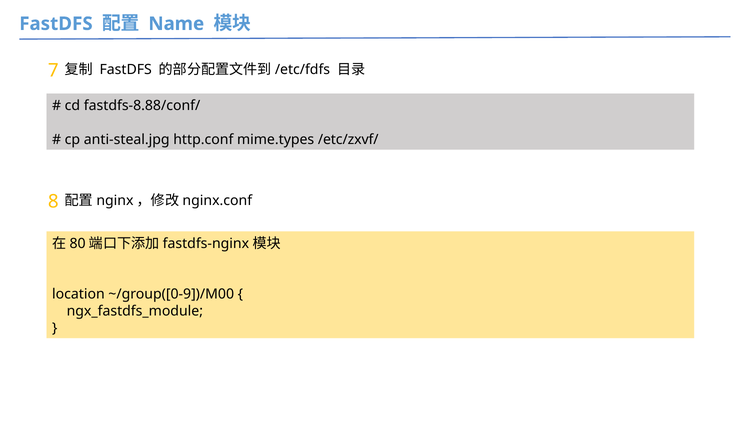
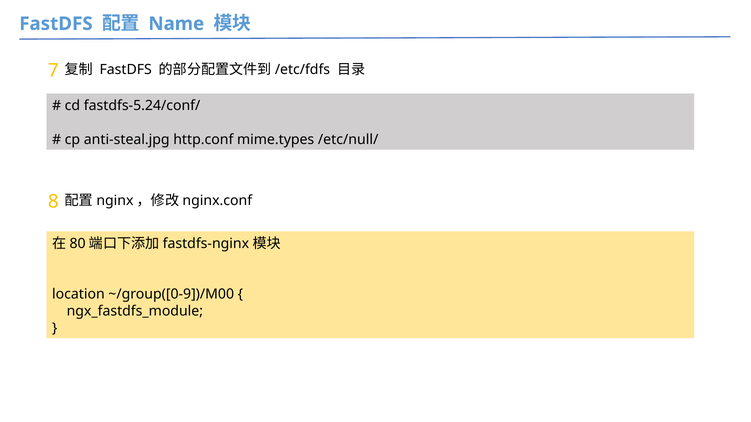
fastdfs-8.88/conf/: fastdfs-8.88/conf/ -> fastdfs-5.24/conf/
/etc/zxvf/: /etc/zxvf/ -> /etc/null/
